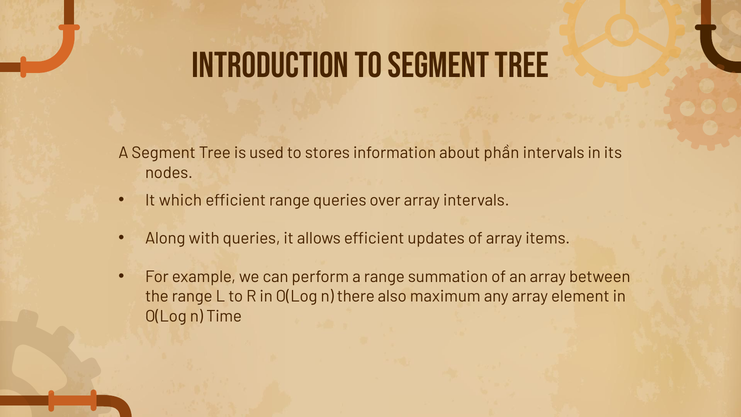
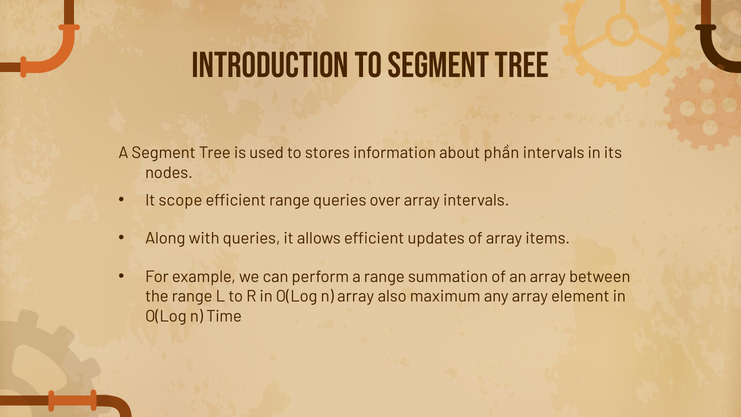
which: which -> scope
n there: there -> array
